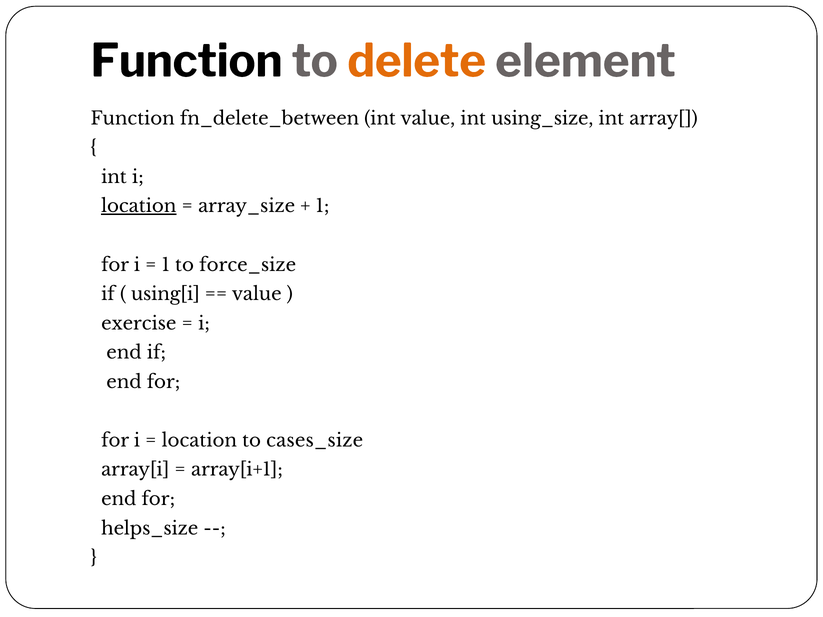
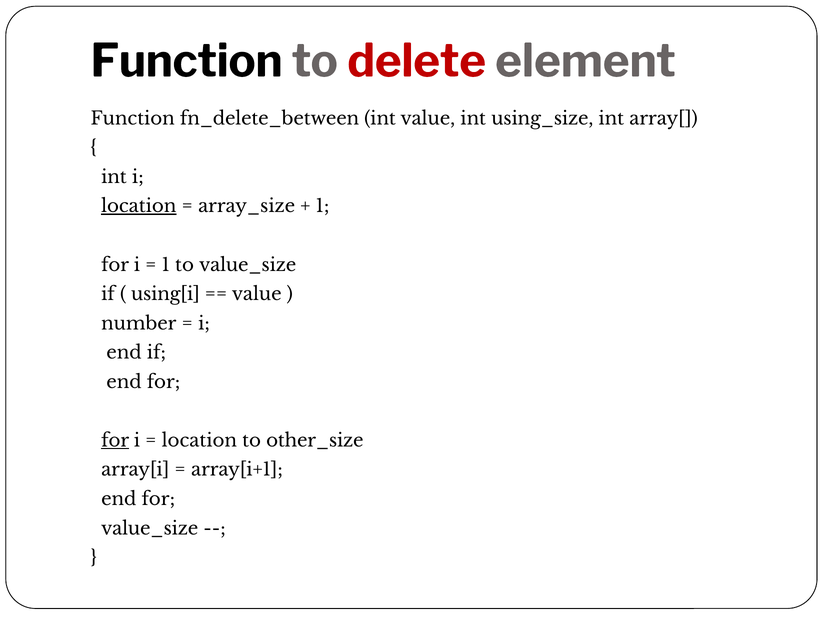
delete colour: orange -> red
to force_size: force_size -> value_size
exercise: exercise -> number
for at (115, 441) underline: none -> present
cases_size: cases_size -> other_size
helps_size at (150, 529): helps_size -> value_size
